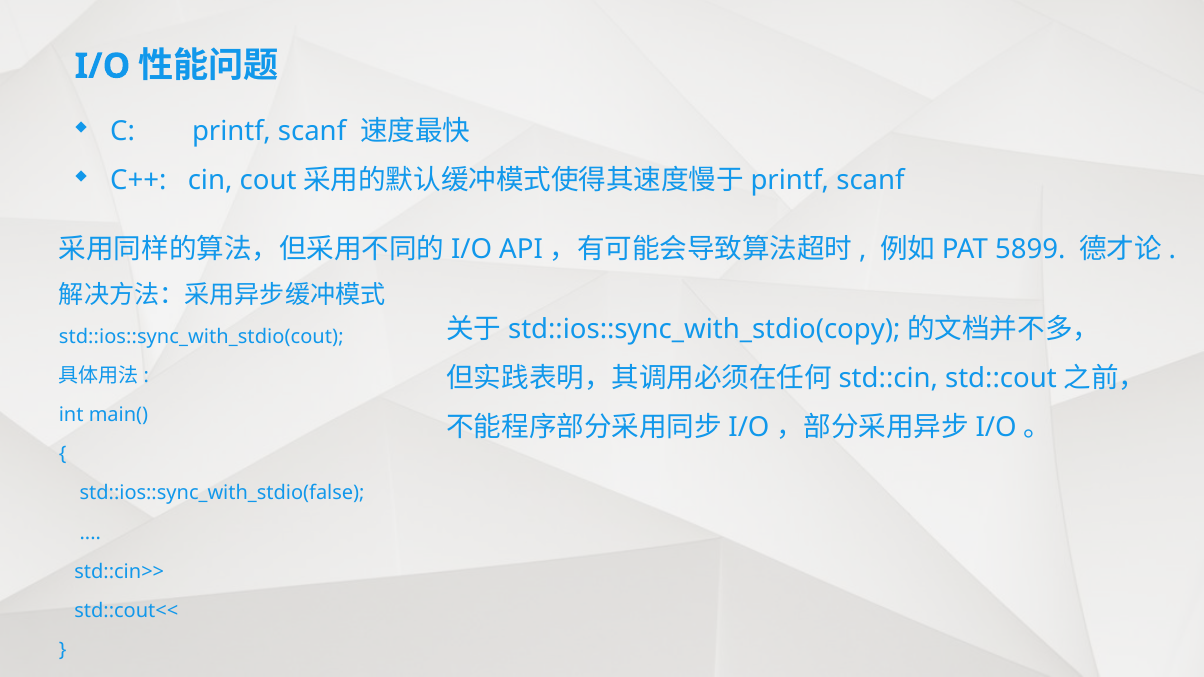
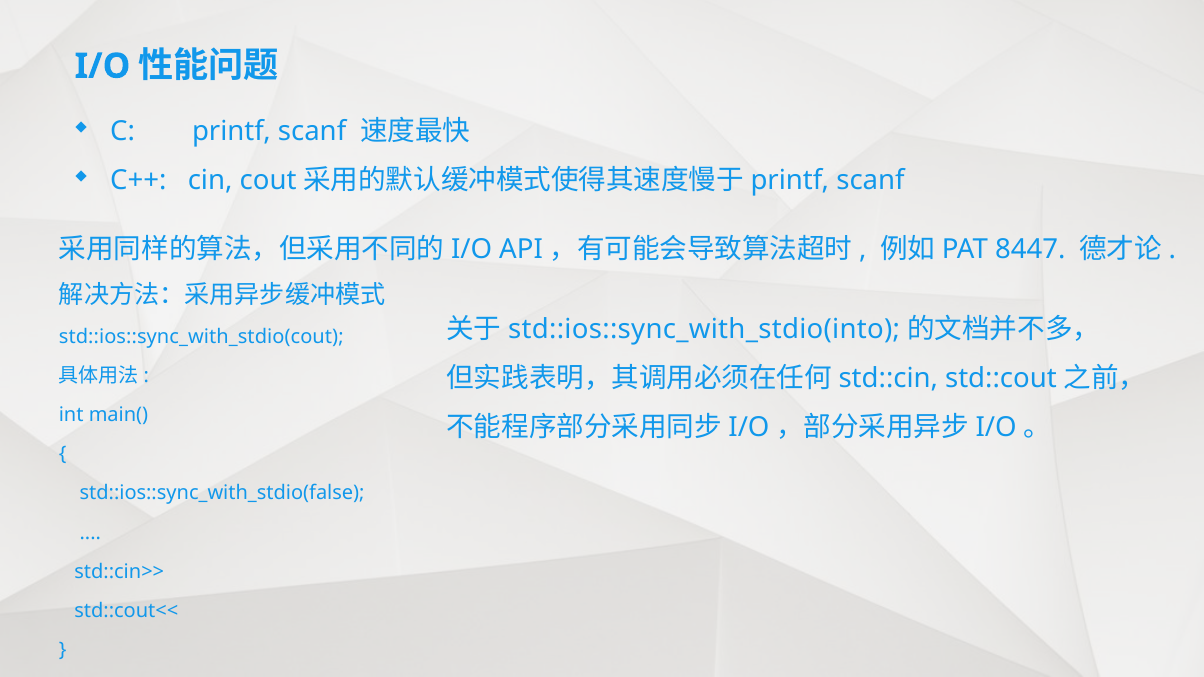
5899: 5899 -> 8447
std::ios::sync_with_stdio(copy: std::ios::sync_with_stdio(copy -> std::ios::sync_with_stdio(into
